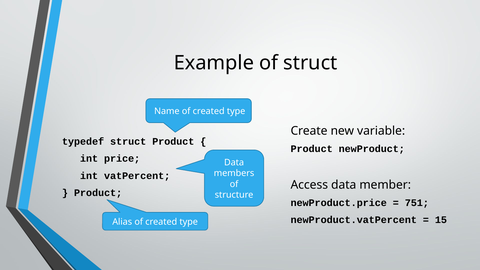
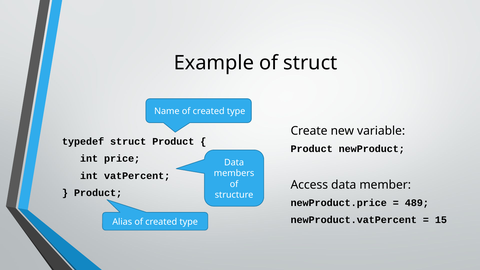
751: 751 -> 489
